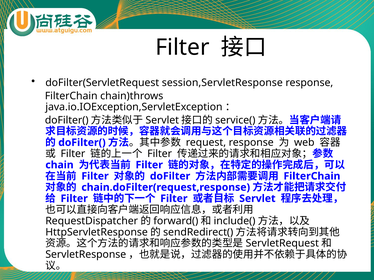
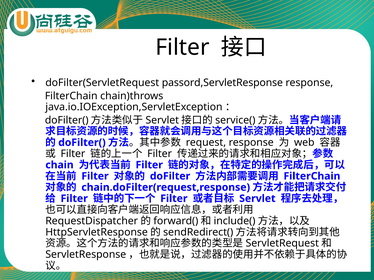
session,ServletResponse: session,ServletResponse -> passord,ServletResponse
